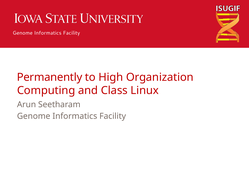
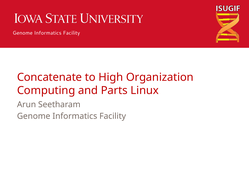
Permanently: Permanently -> Concatenate
Class: Class -> Parts
